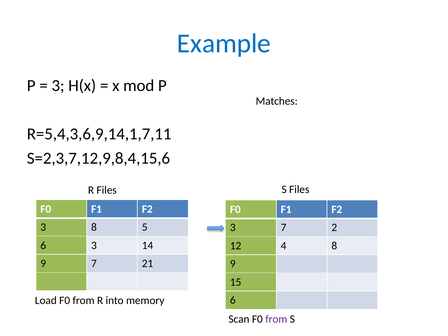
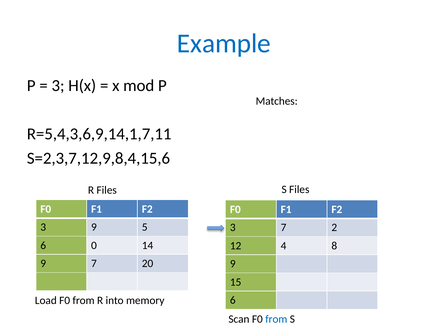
3 8: 8 -> 9
6 3: 3 -> 0
21: 21 -> 20
from at (276, 319) colour: purple -> blue
